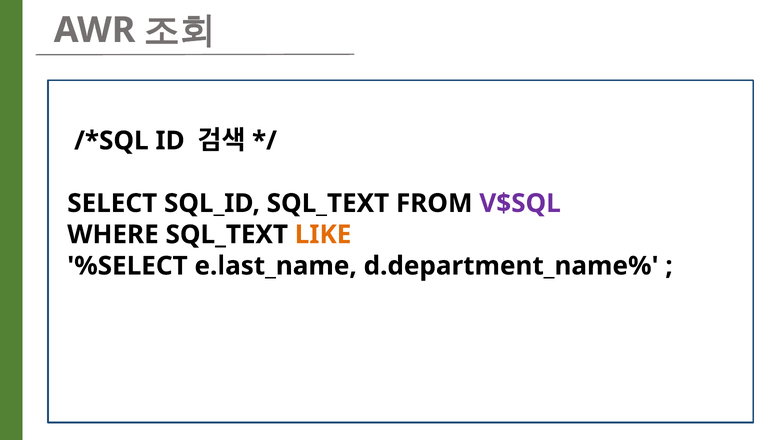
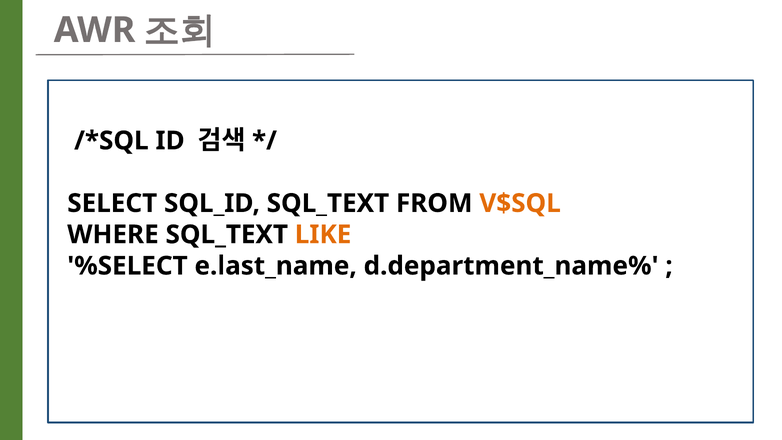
V$SQL colour: purple -> orange
